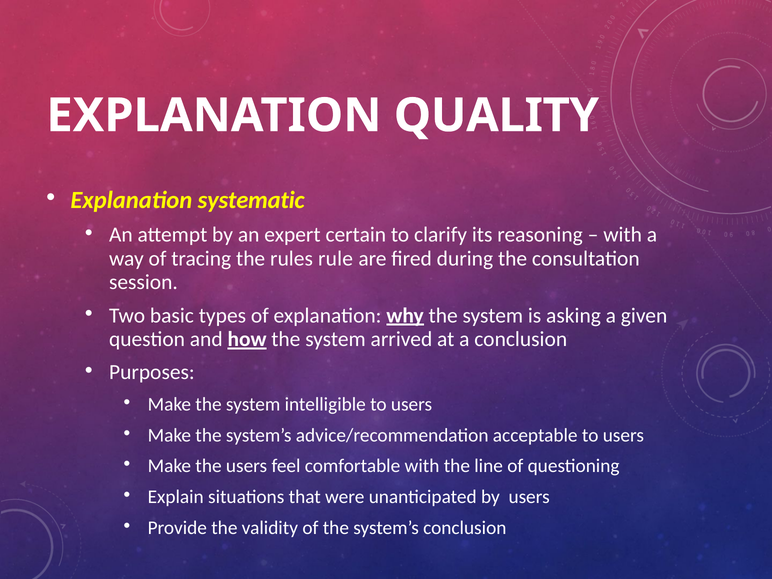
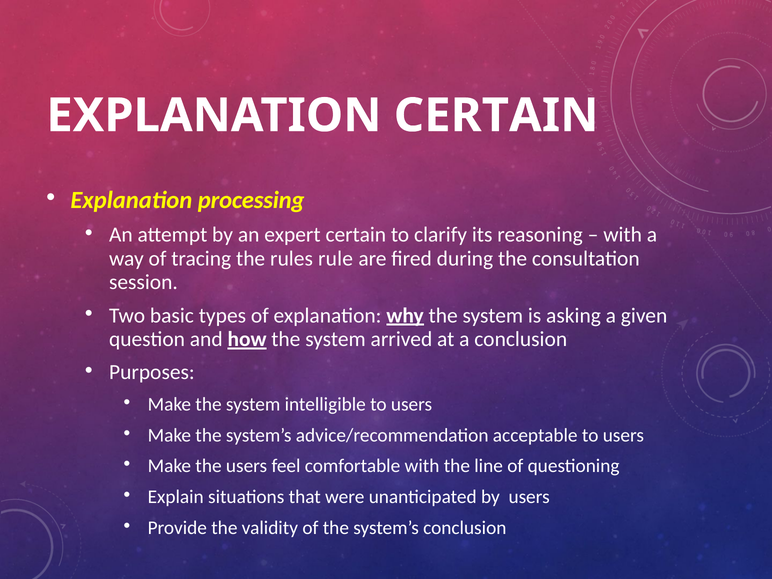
EXPLANATION QUALITY: QUALITY -> CERTAIN
systematic: systematic -> processing
